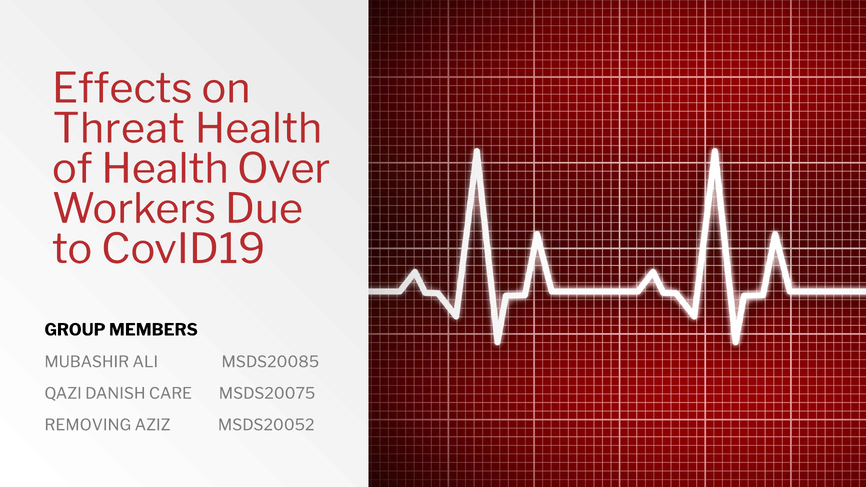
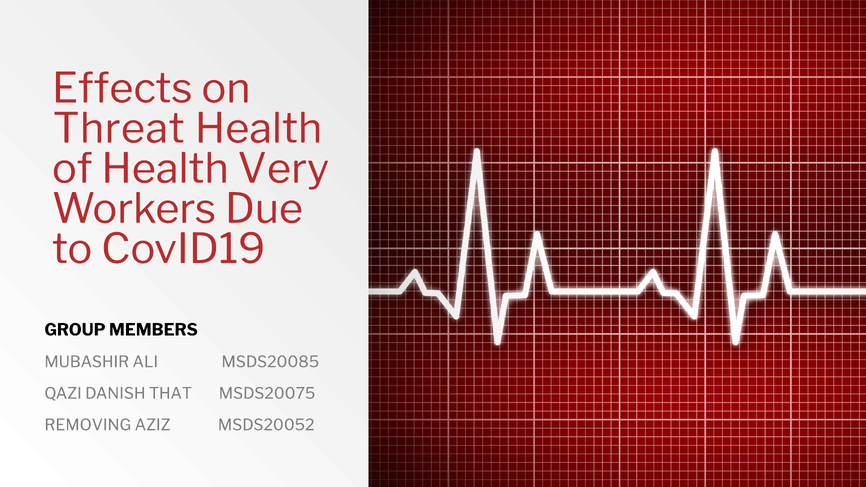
Over: Over -> Very
CARE: CARE -> THAT
